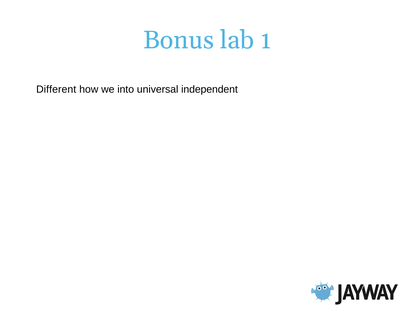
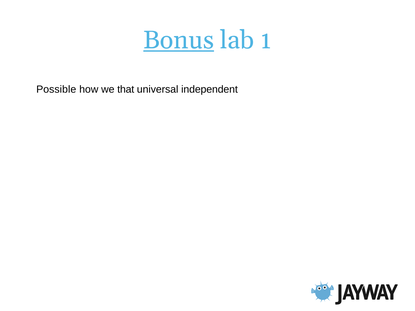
Bonus underline: none -> present
Different: Different -> Possible
into: into -> that
